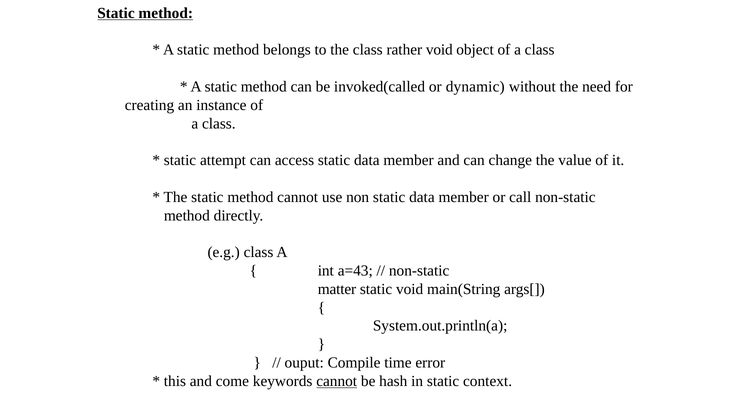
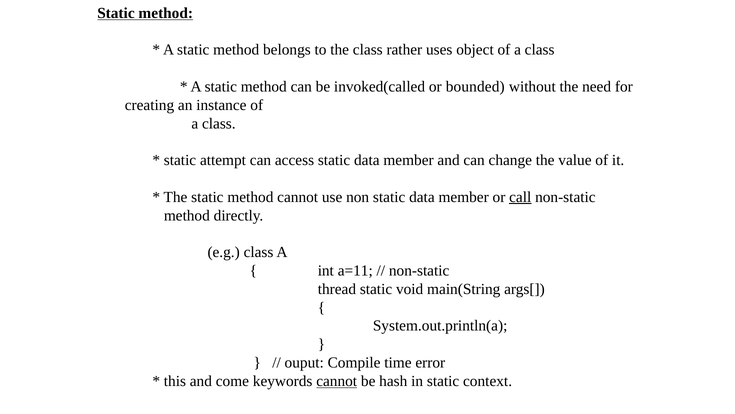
rather void: void -> uses
dynamic: dynamic -> bounded
call underline: none -> present
a=43: a=43 -> a=11
matter: matter -> thread
